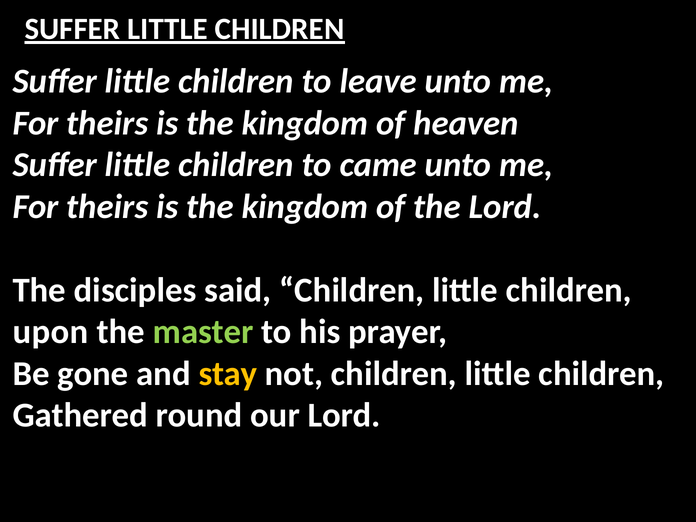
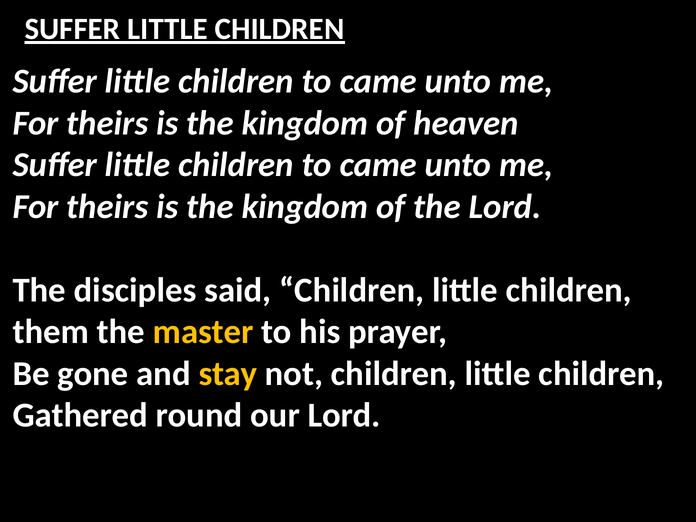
leave at (378, 81): leave -> came
upon: upon -> them
master colour: light green -> yellow
